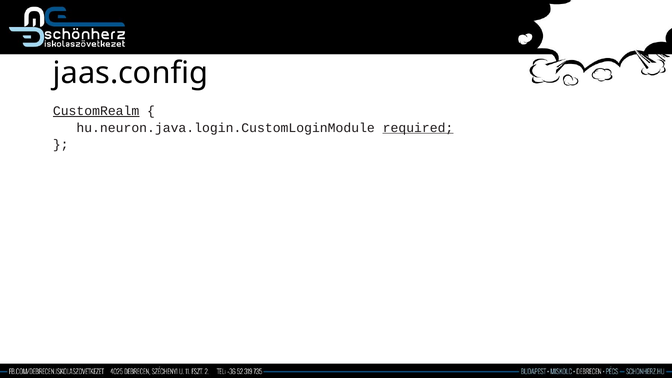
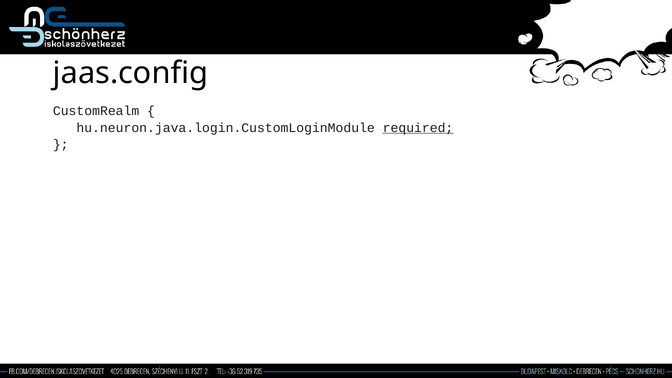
CustomRealm underline: present -> none
